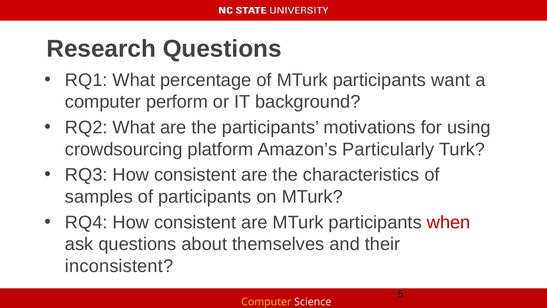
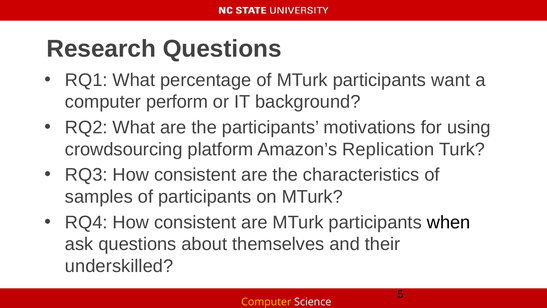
Particularly: Particularly -> Replication
when colour: red -> black
inconsistent: inconsistent -> underskilled
